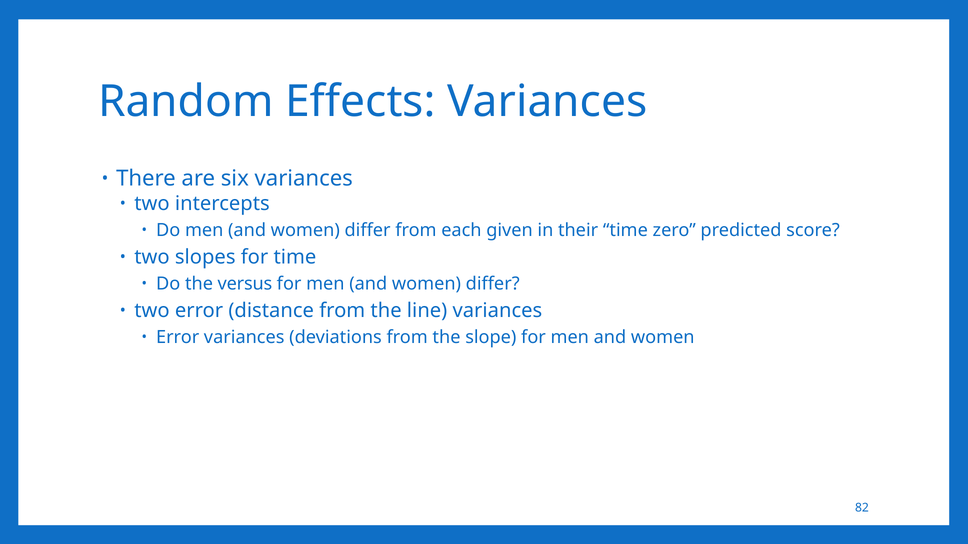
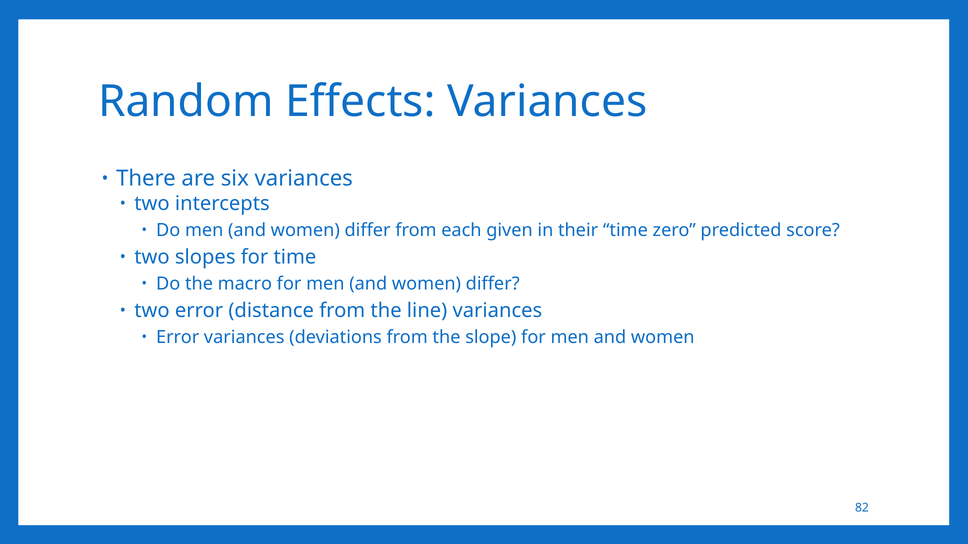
versus: versus -> macro
